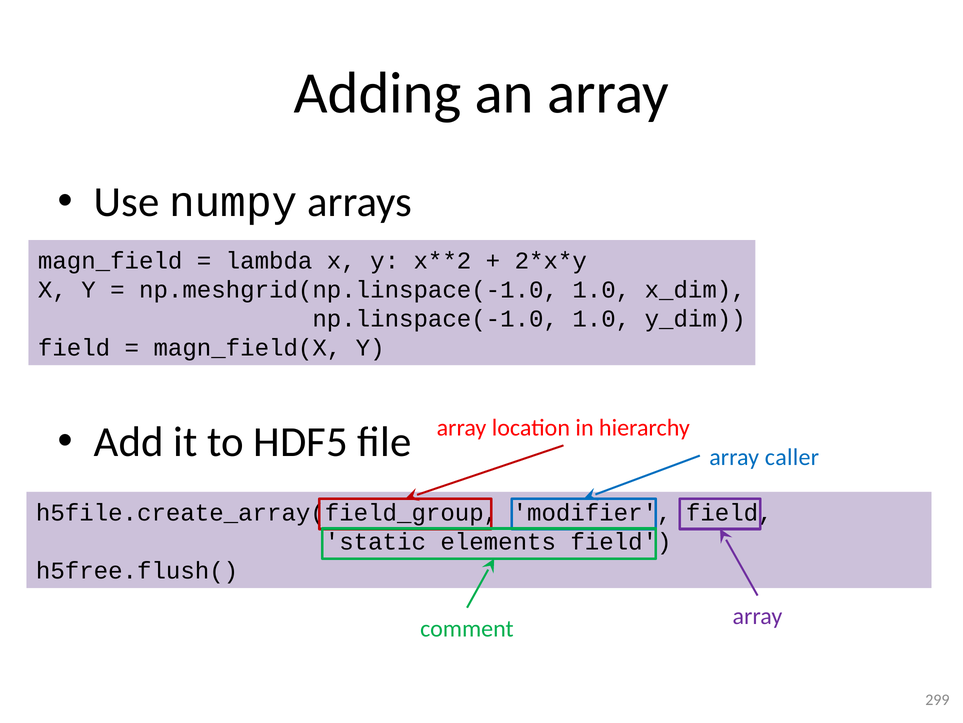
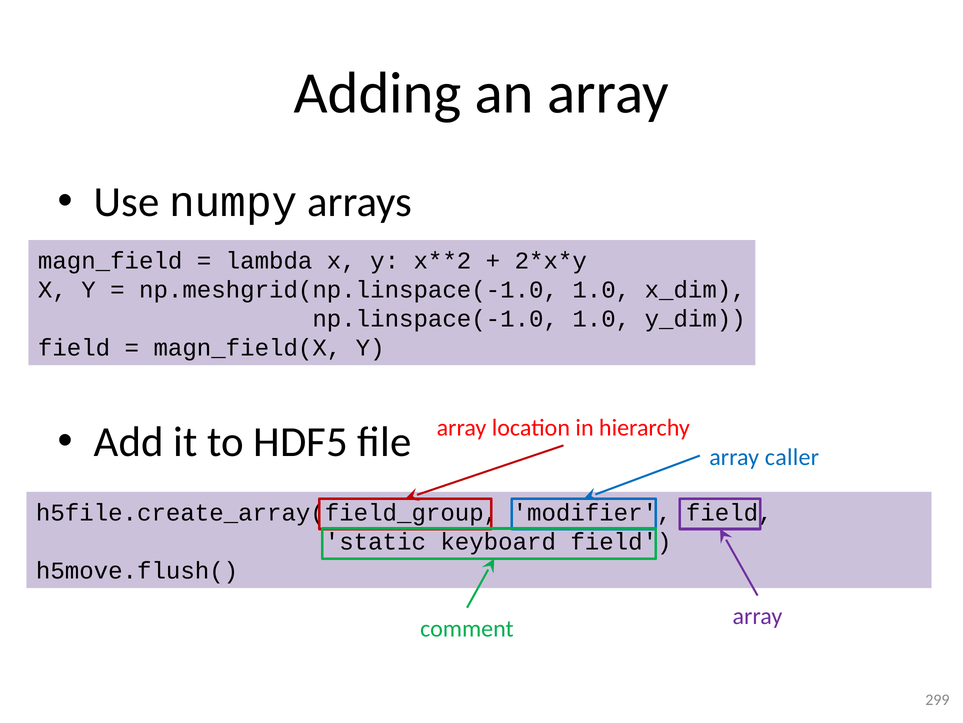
elements: elements -> keyboard
h5free.flush(: h5free.flush( -> h5move.flush(
